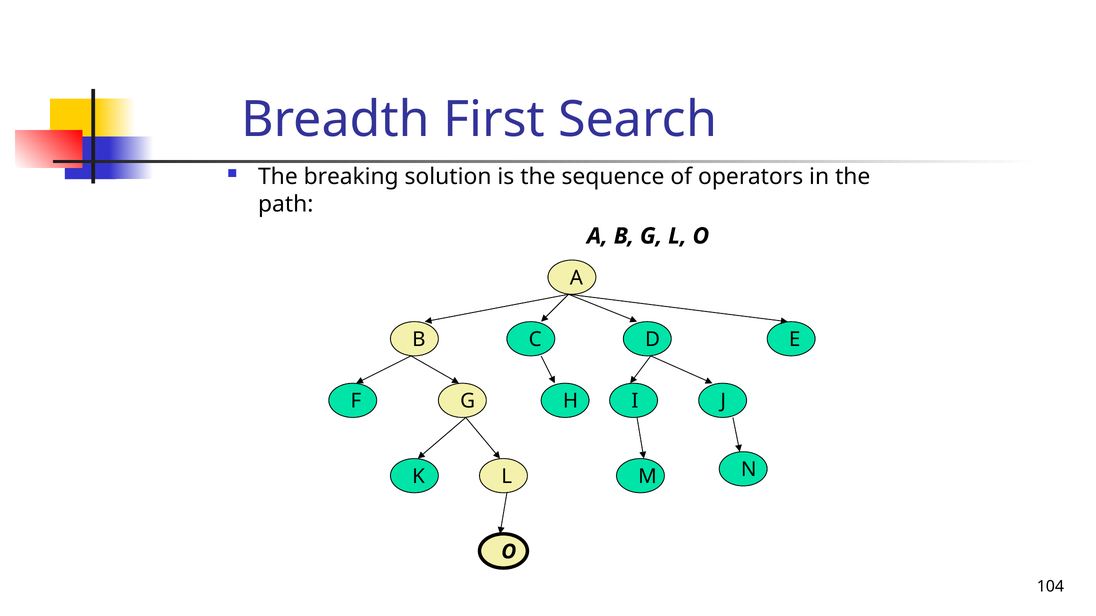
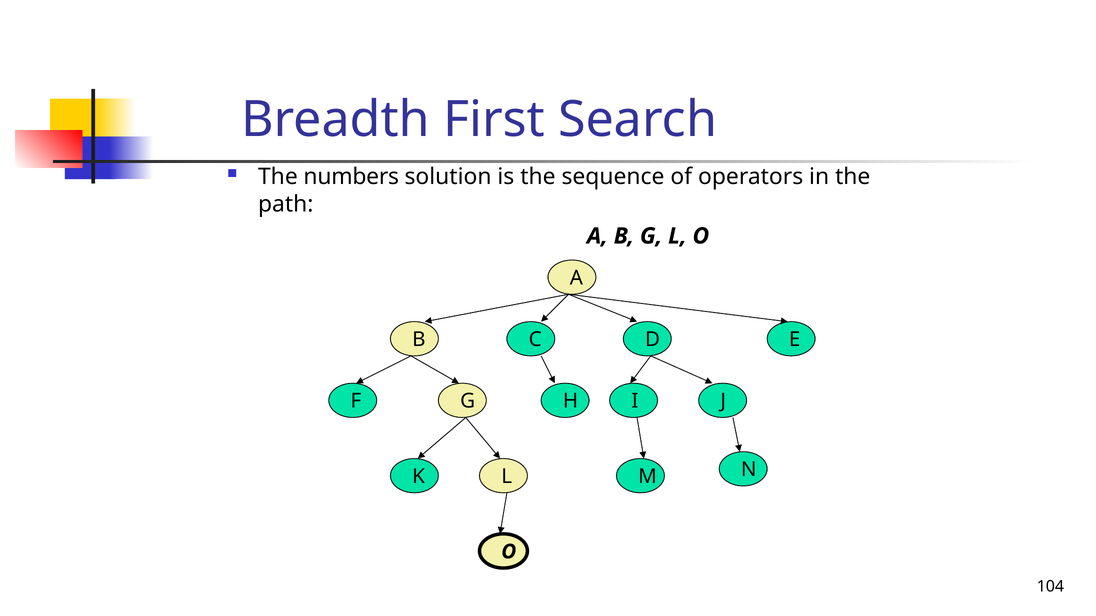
breaking: breaking -> numbers
